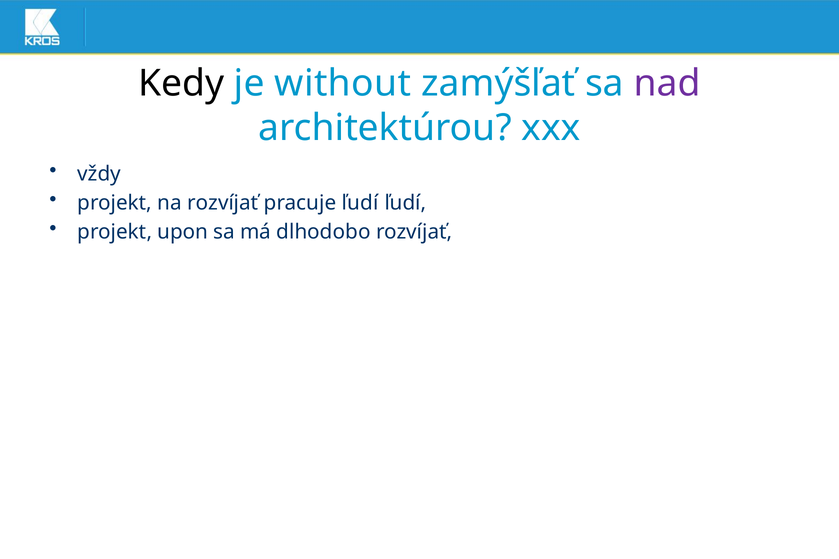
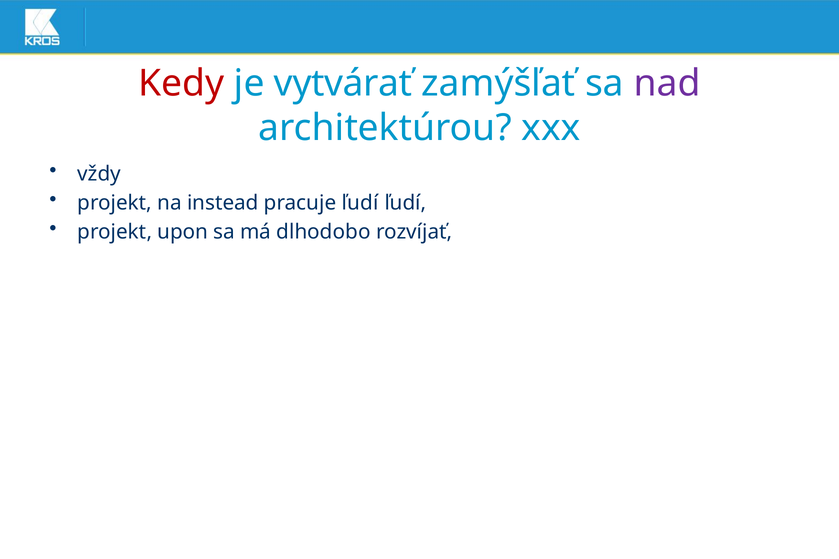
Kedy colour: black -> red
without: without -> vytvárať
na rozvíjať: rozvíjať -> instead
